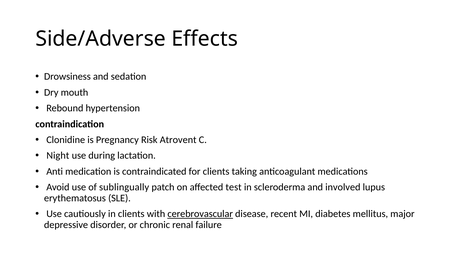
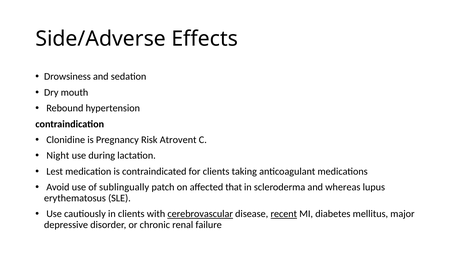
Anti: Anti -> Lest
test: test -> that
involved: involved -> whereas
recent underline: none -> present
